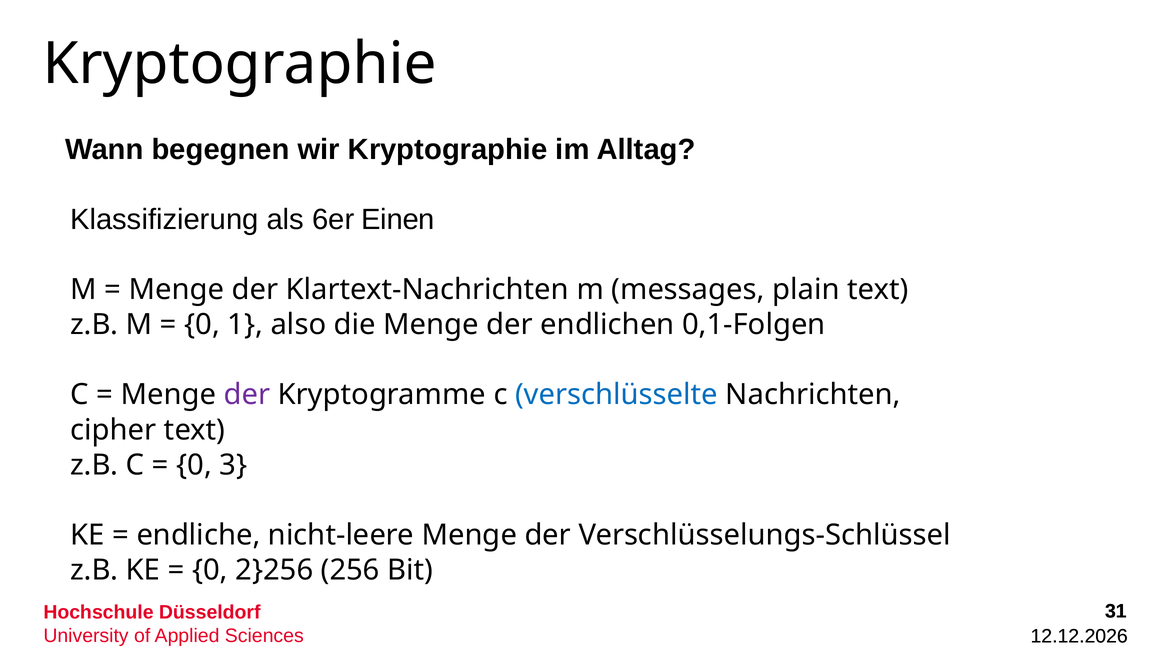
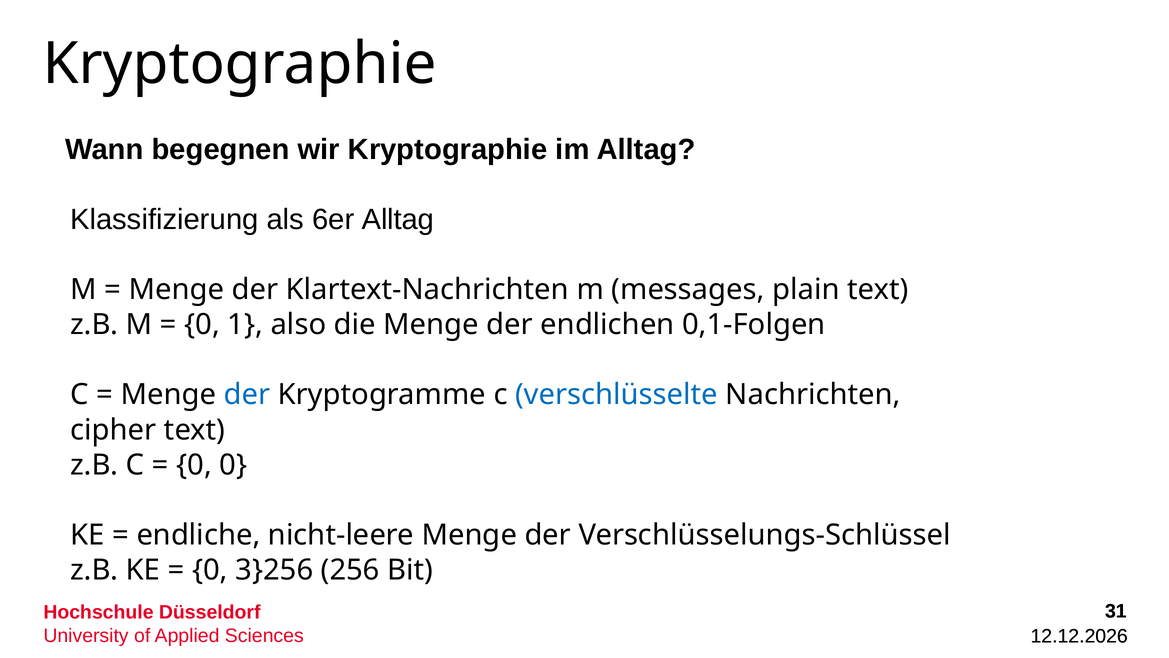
6er Einen: Einen -> Alltag
der at (247, 395) colour: purple -> blue
0 3: 3 -> 0
2}256: 2}256 -> 3}256
